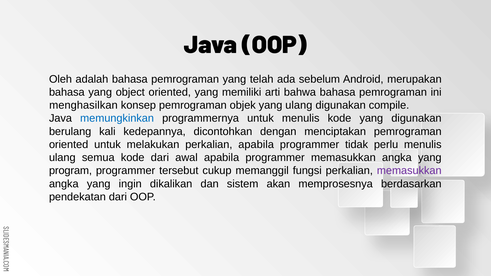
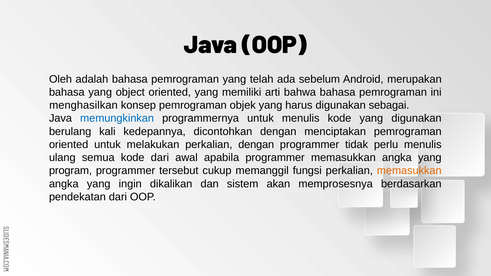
yang ulang: ulang -> harus
compile: compile -> sebagai
perkalian apabila: apabila -> dengan
memasukkan at (409, 171) colour: purple -> orange
